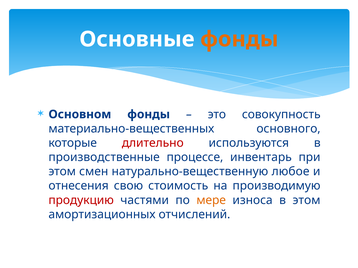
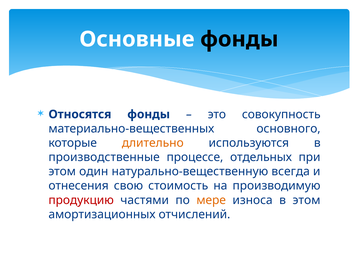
фонды at (239, 39) colour: orange -> black
Основном: Основном -> Относятся
длительно colour: red -> orange
инвентарь: инвентарь -> отдельных
смен: смен -> один
любое: любое -> всегда
